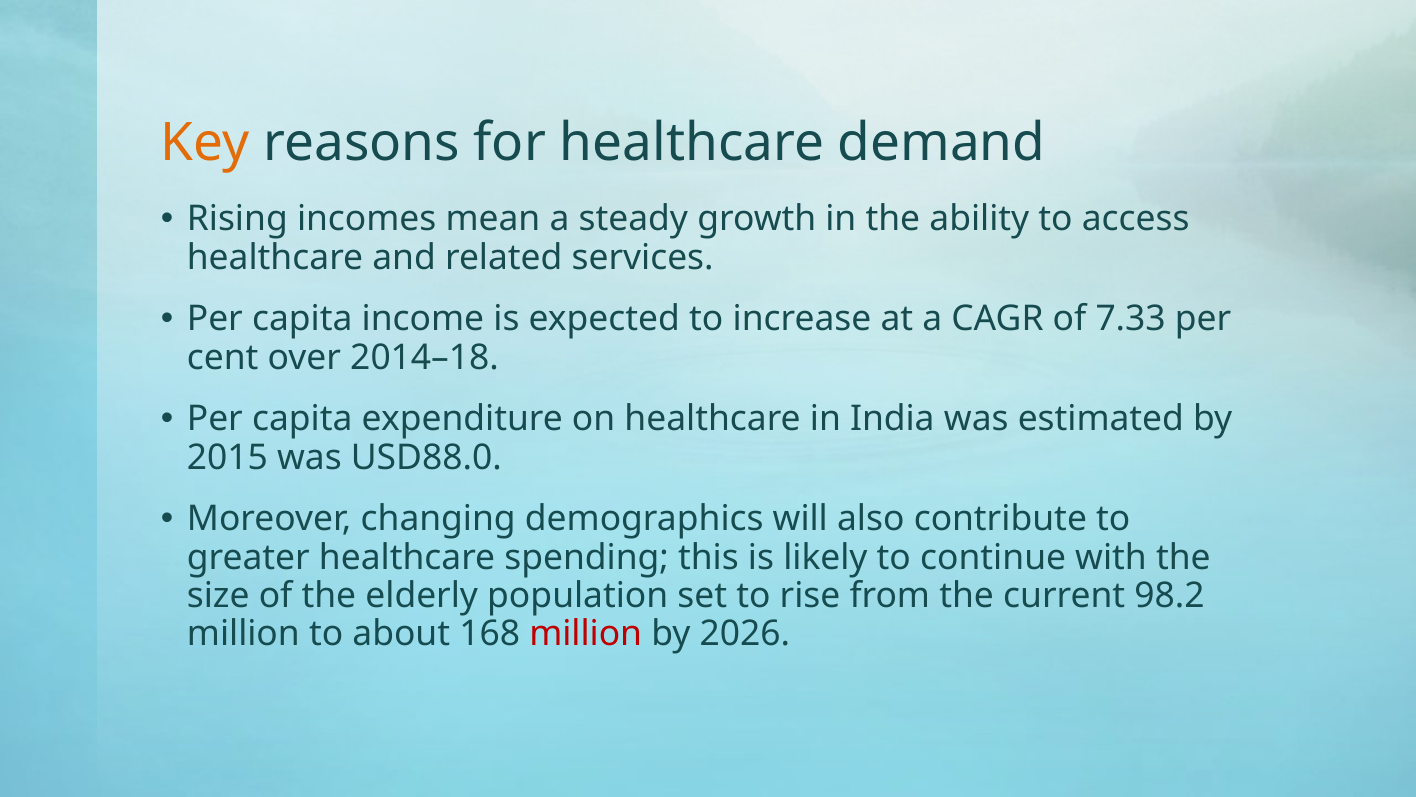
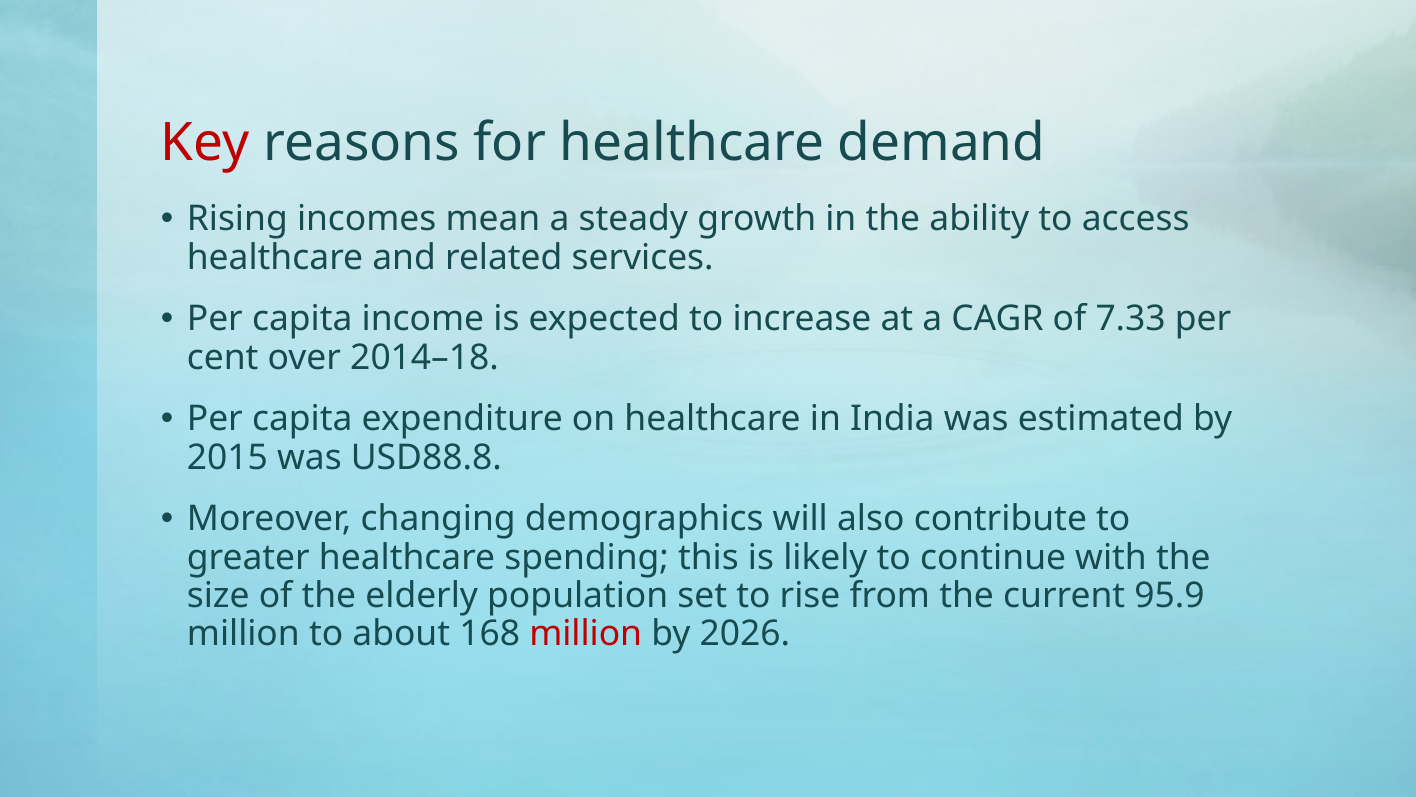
Key colour: orange -> red
USD88.0: USD88.0 -> USD88.8
98.2: 98.2 -> 95.9
